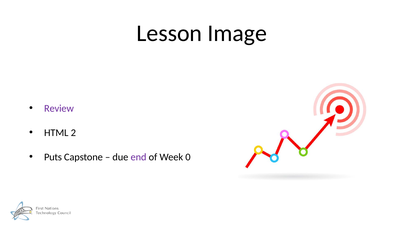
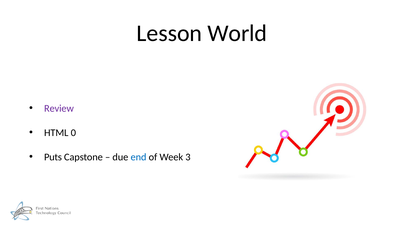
Image: Image -> World
2: 2 -> 0
end colour: purple -> blue
0: 0 -> 3
